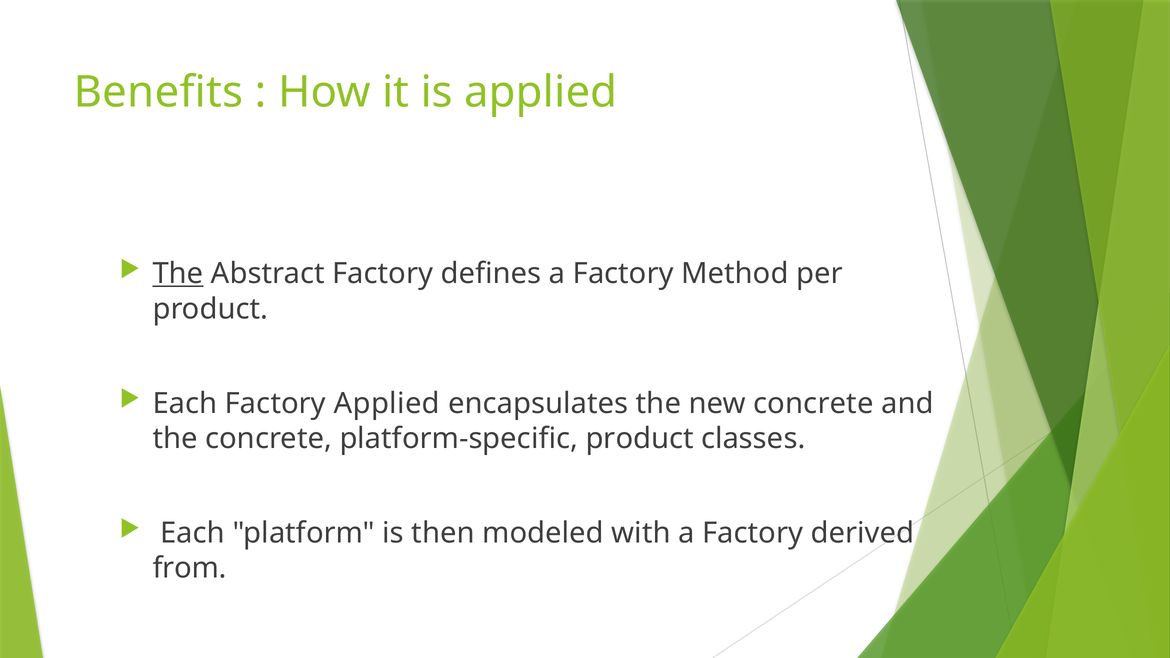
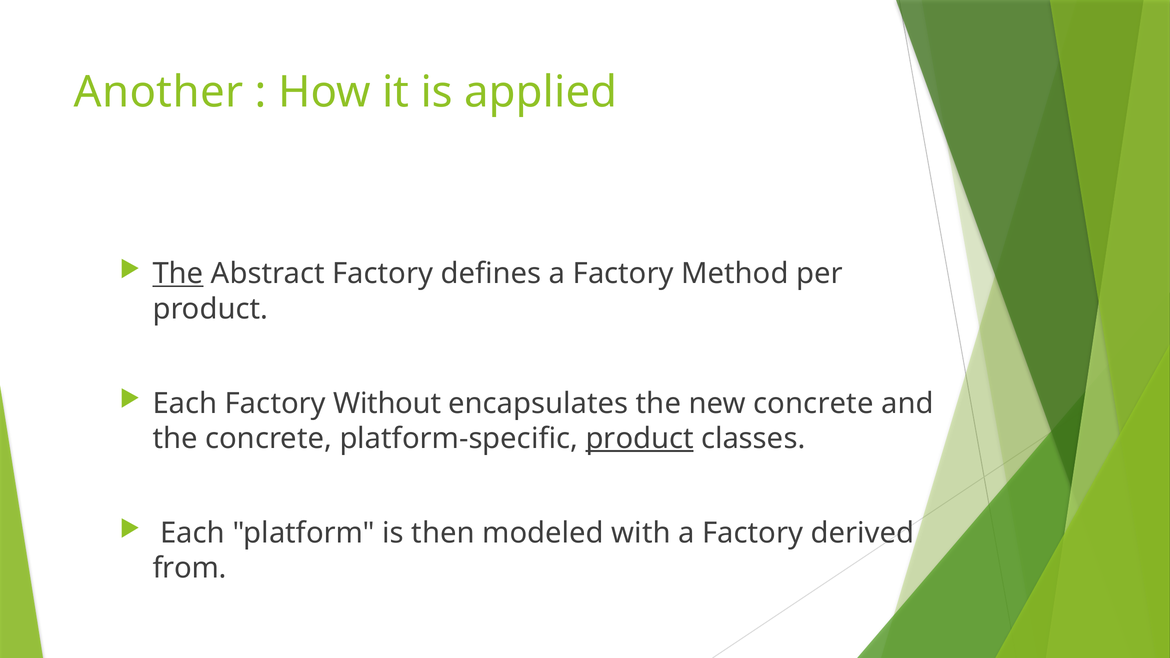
Benefits: Benefits -> Another
Factory Applied: Applied -> Without
product at (640, 439) underline: none -> present
